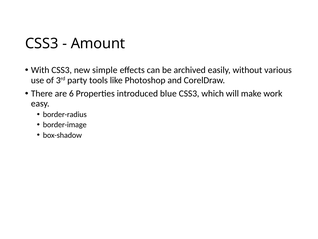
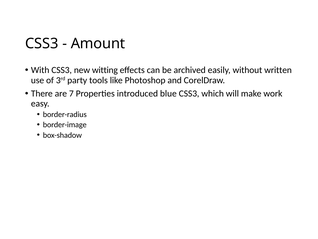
simple: simple -> witting
various: various -> written
6: 6 -> 7
